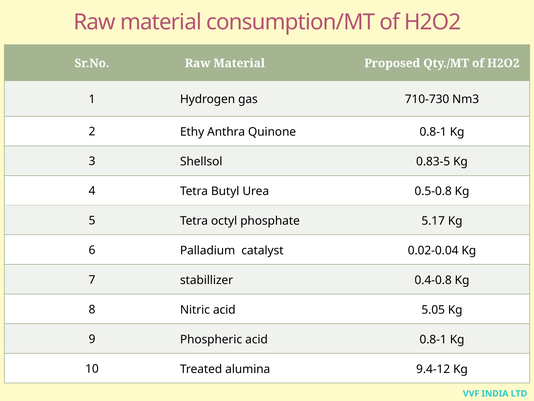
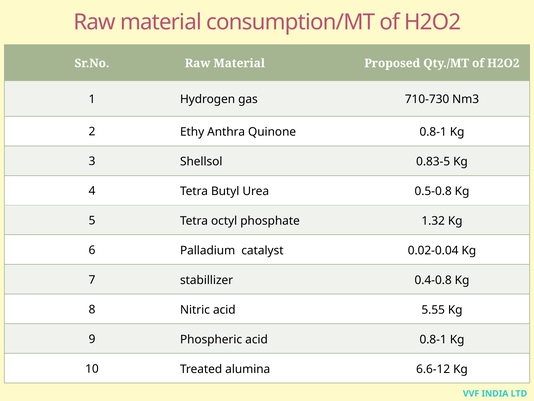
5.17: 5.17 -> 1.32
5.05: 5.05 -> 5.55
9.4-12: 9.4-12 -> 6.6-12
